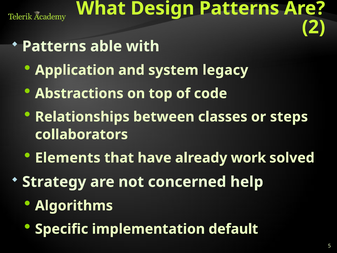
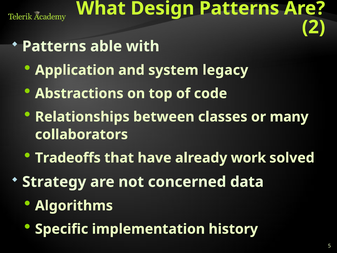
steps: steps -> many
Elements: Elements -> Tradeoffs
help: help -> data
default: default -> history
